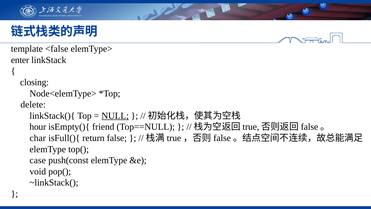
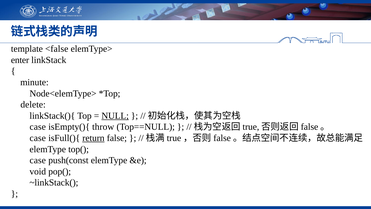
closing: closing -> minute
hour at (38, 127): hour -> case
friend: friend -> throw
char at (38, 138): char -> case
return underline: none -> present
